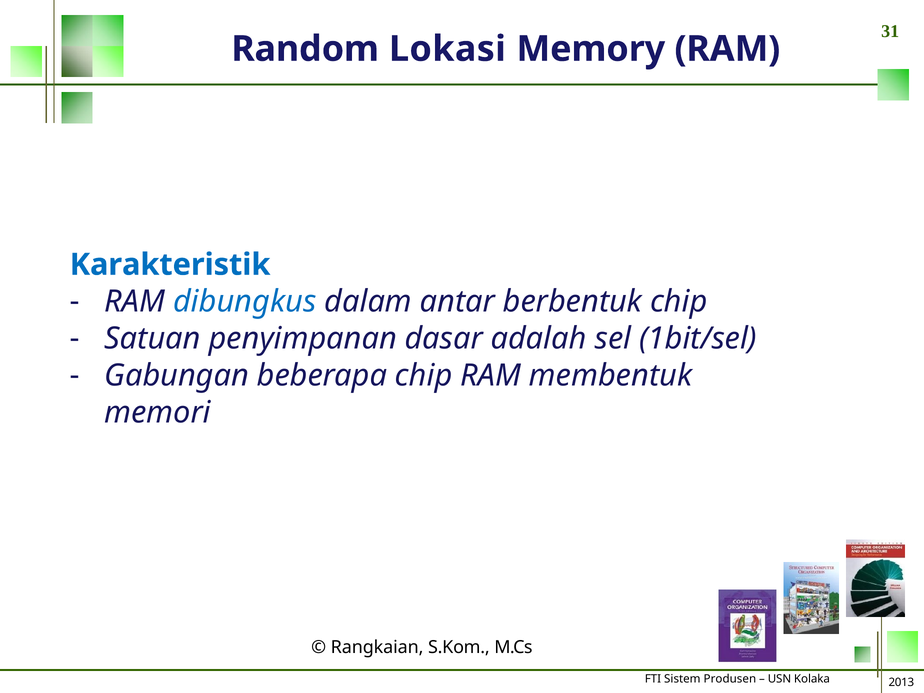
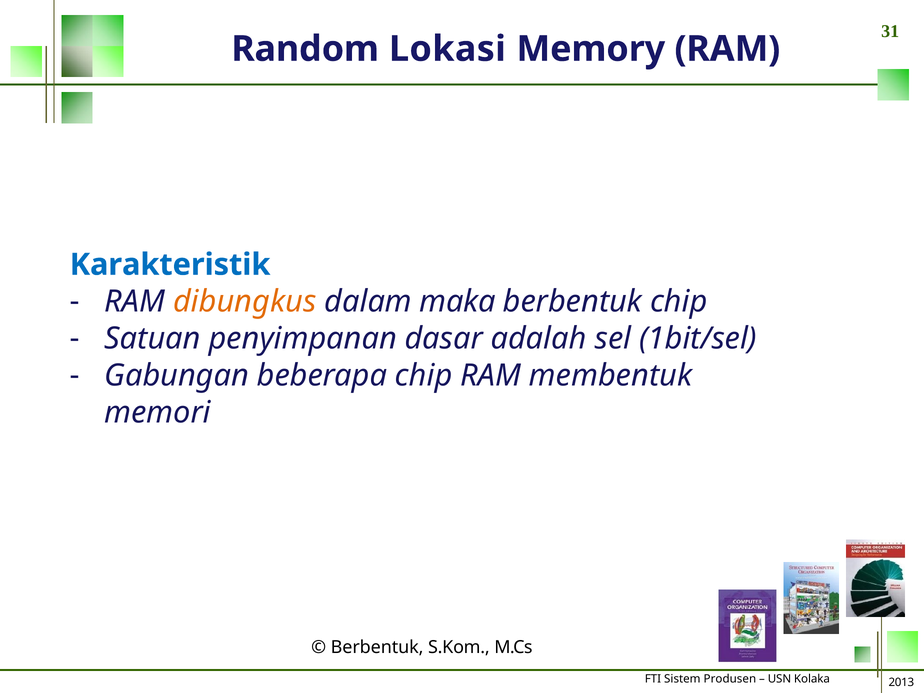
dibungkus colour: blue -> orange
antar: antar -> maka
Rangkaian at (377, 647): Rangkaian -> Berbentuk
